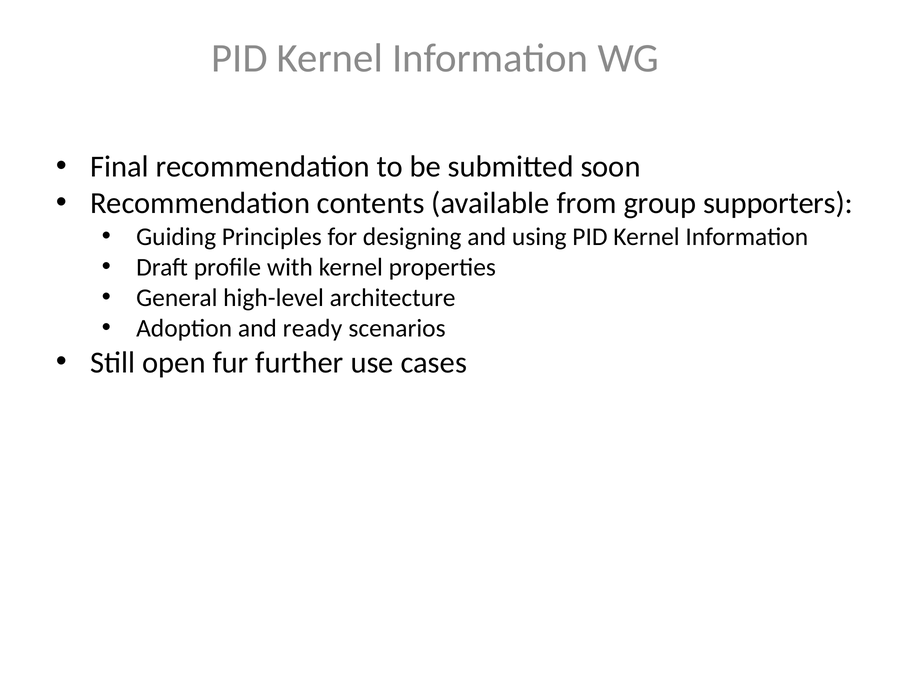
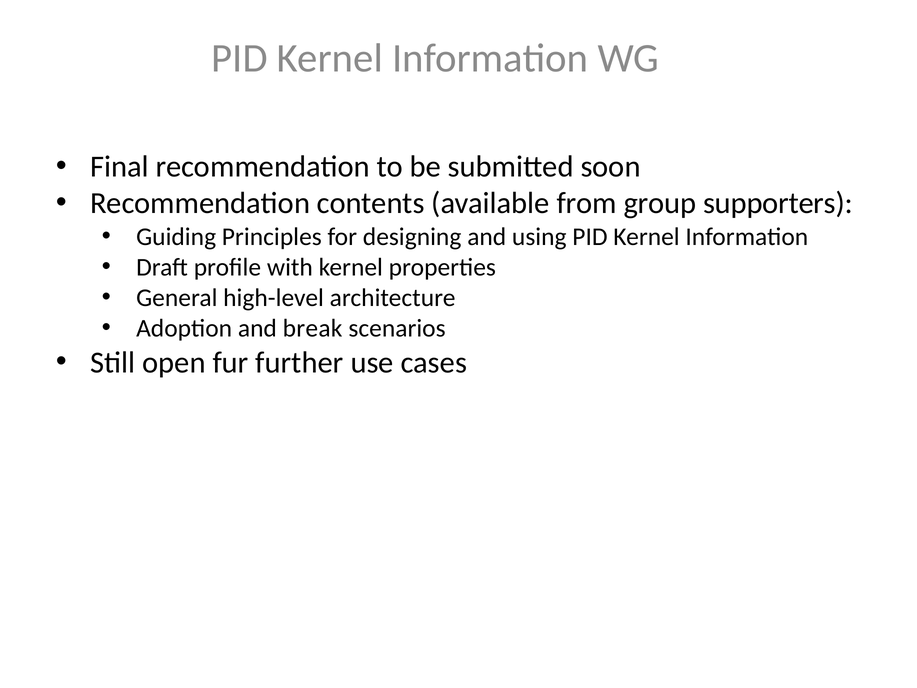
ready: ready -> break
